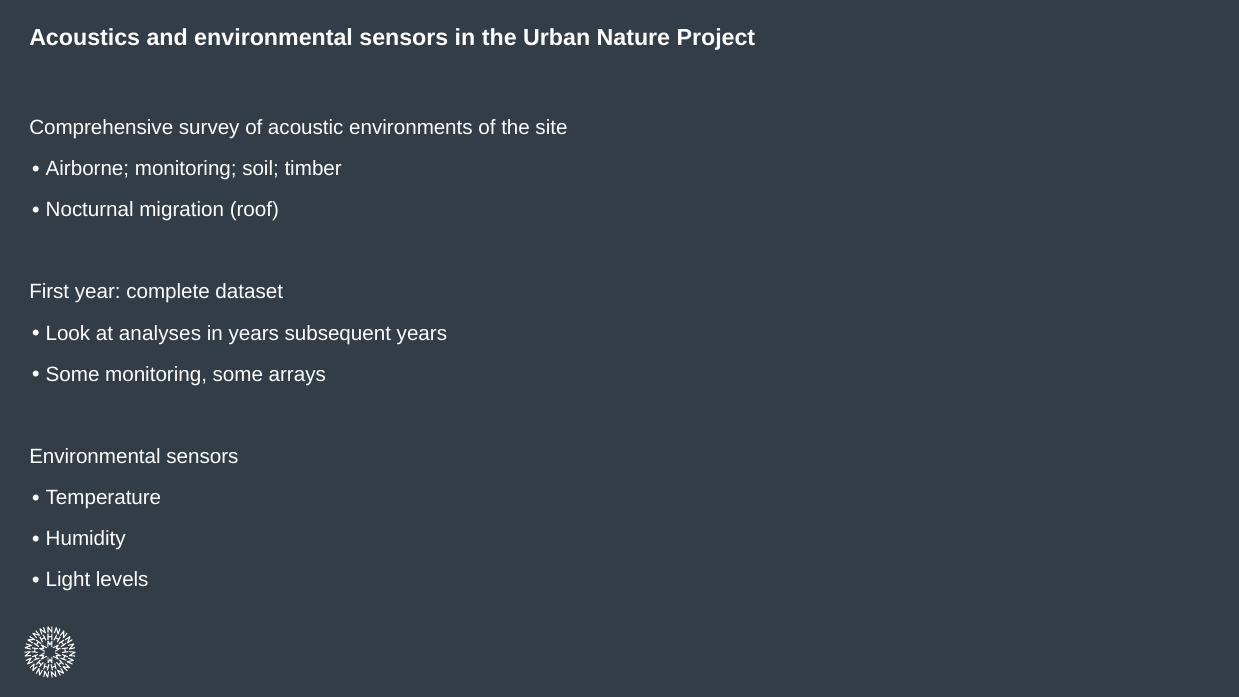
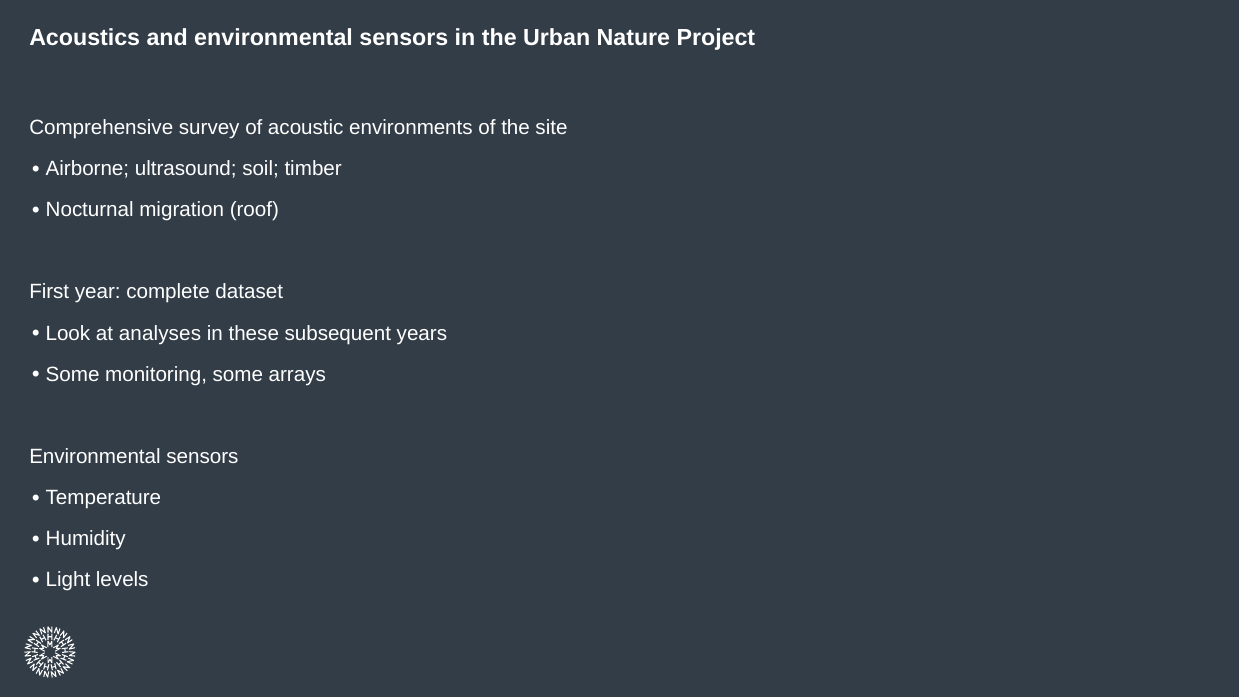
monitoring at (186, 169): monitoring -> ultrasound
in years: years -> these
